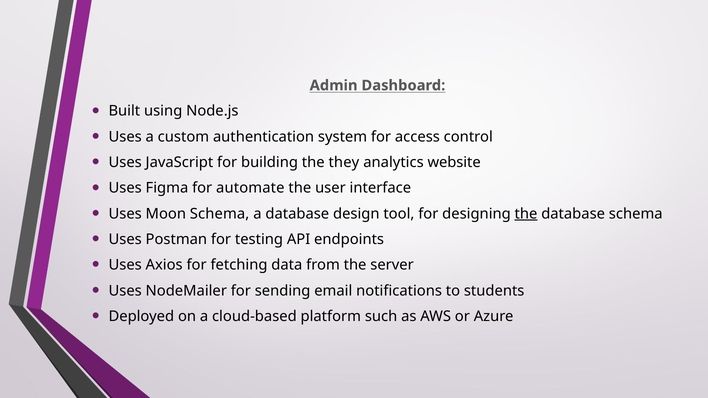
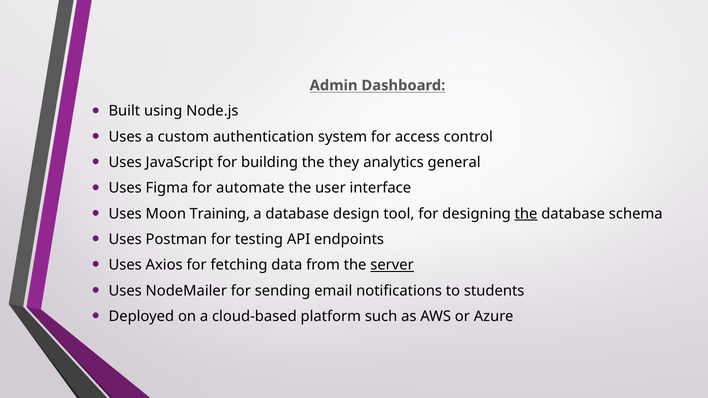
website: website -> general
Moon Schema: Schema -> Training
server underline: none -> present
